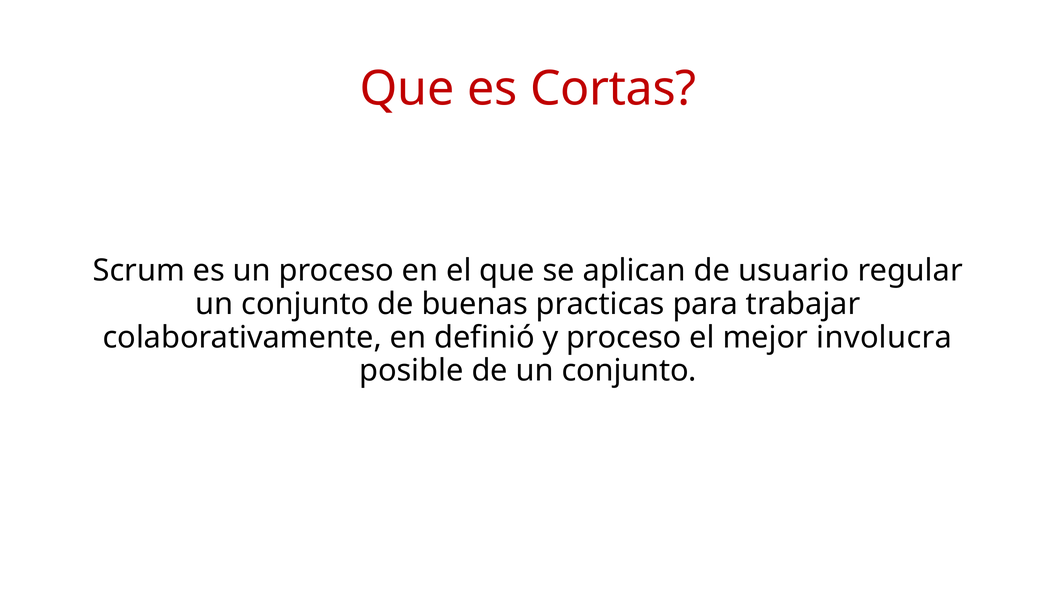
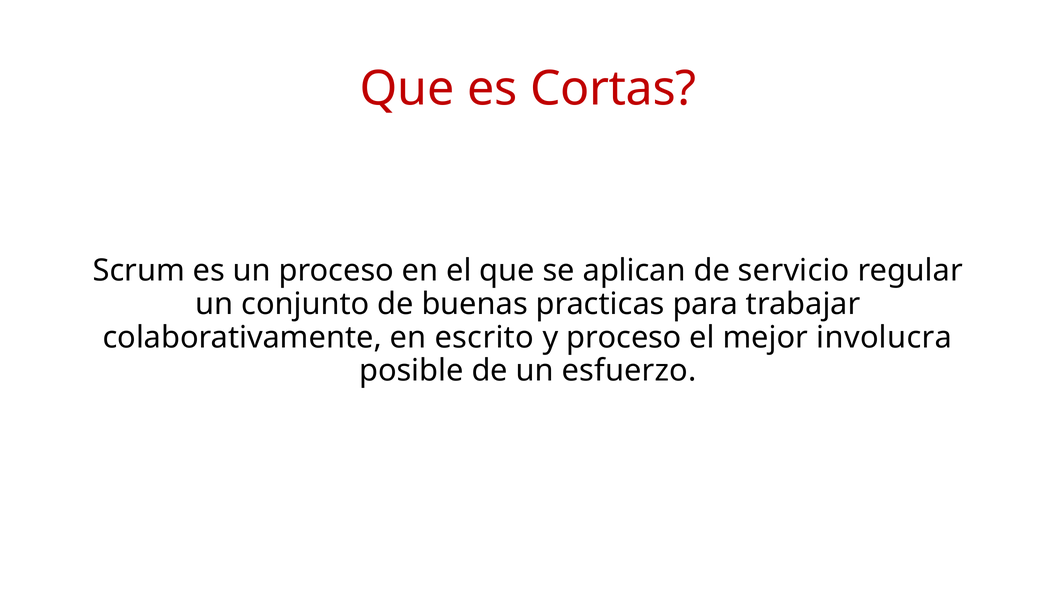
usuario: usuario -> servicio
definió: definió -> escrito
de un conjunto: conjunto -> esfuerzo
